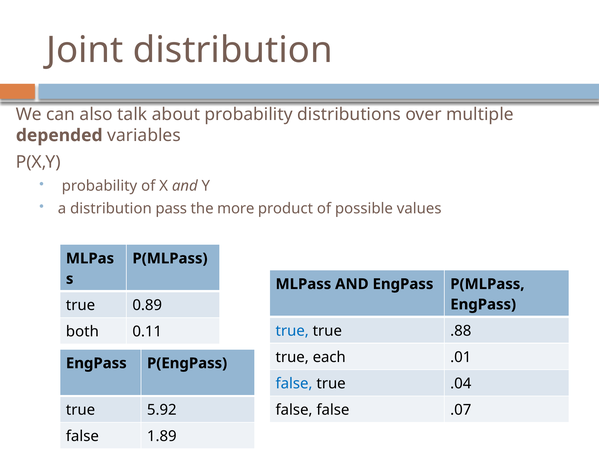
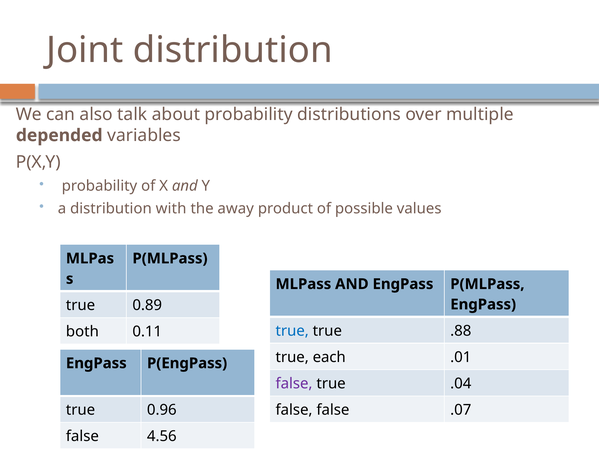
pass: pass -> with
more: more -> away
false at (294, 384) colour: blue -> purple
5.92: 5.92 -> 0.96
1.89: 1.89 -> 4.56
